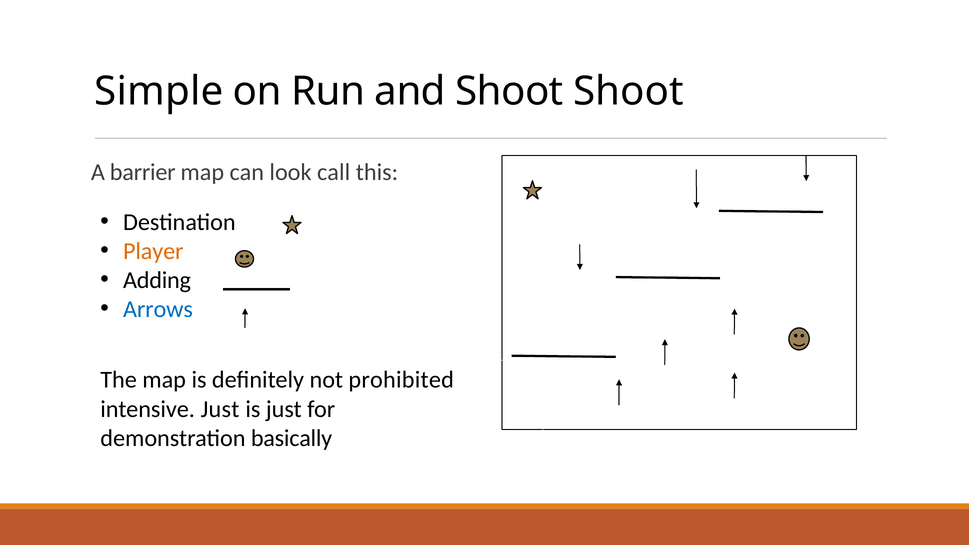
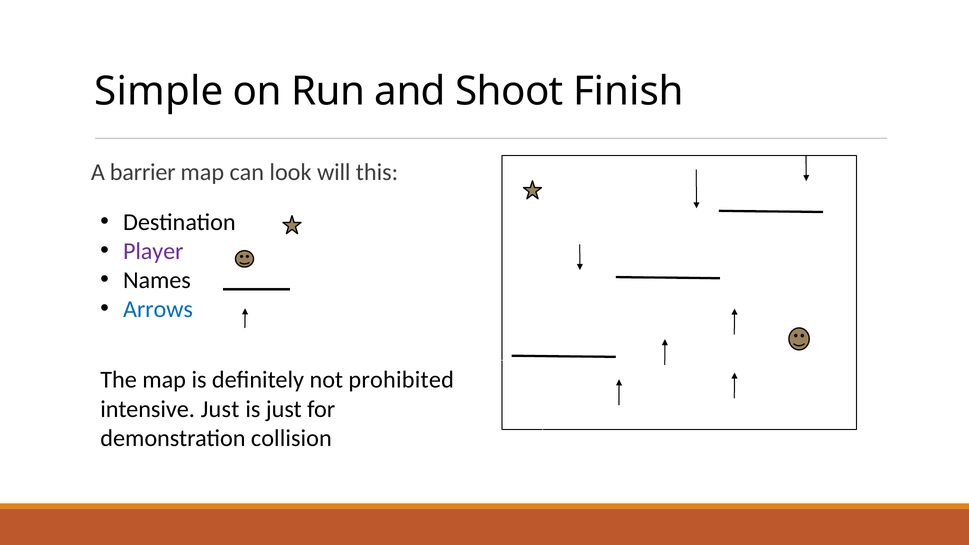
Shoot Shoot: Shoot -> Finish
call: call -> will
Player colour: orange -> purple
Adding: Adding -> Names
basically: basically -> collision
